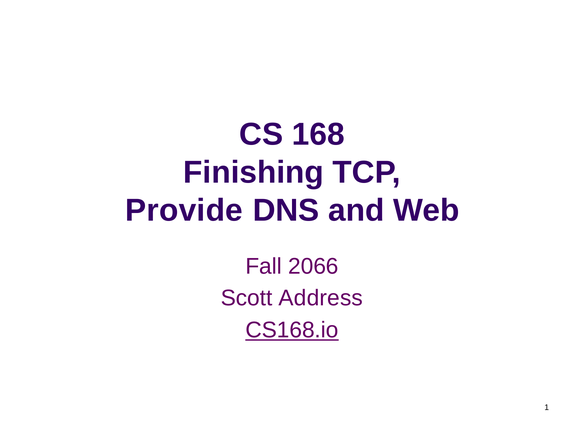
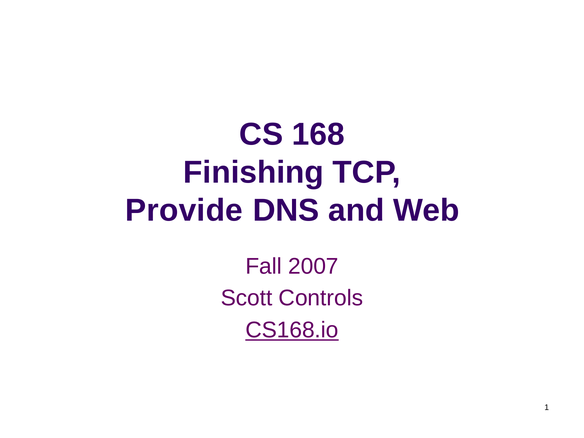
2066: 2066 -> 2007
Address: Address -> Controls
